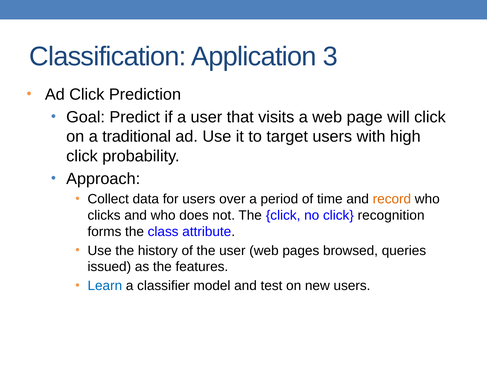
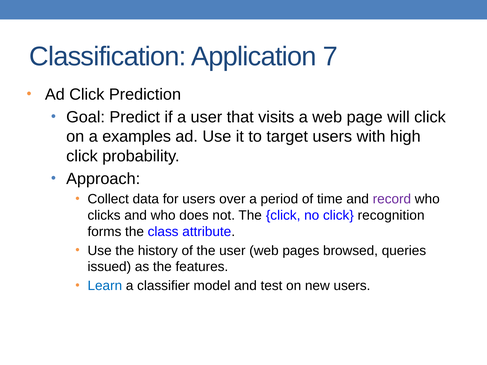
3: 3 -> 7
traditional: traditional -> examples
record colour: orange -> purple
